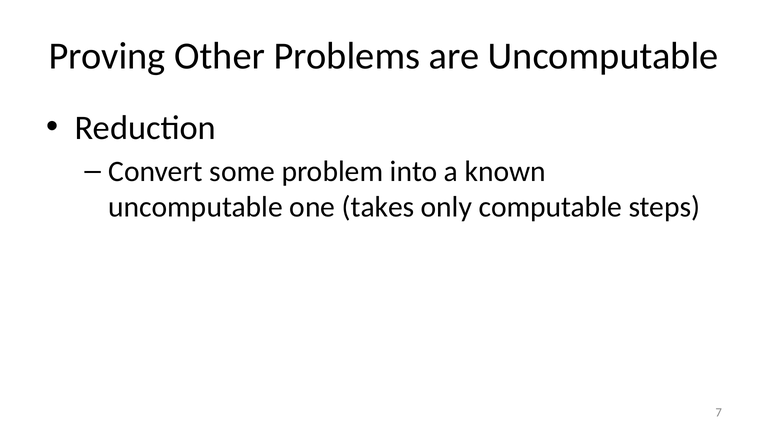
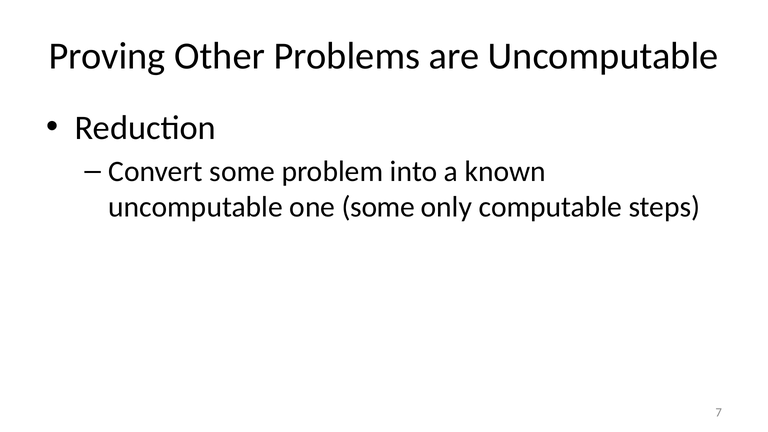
one takes: takes -> some
